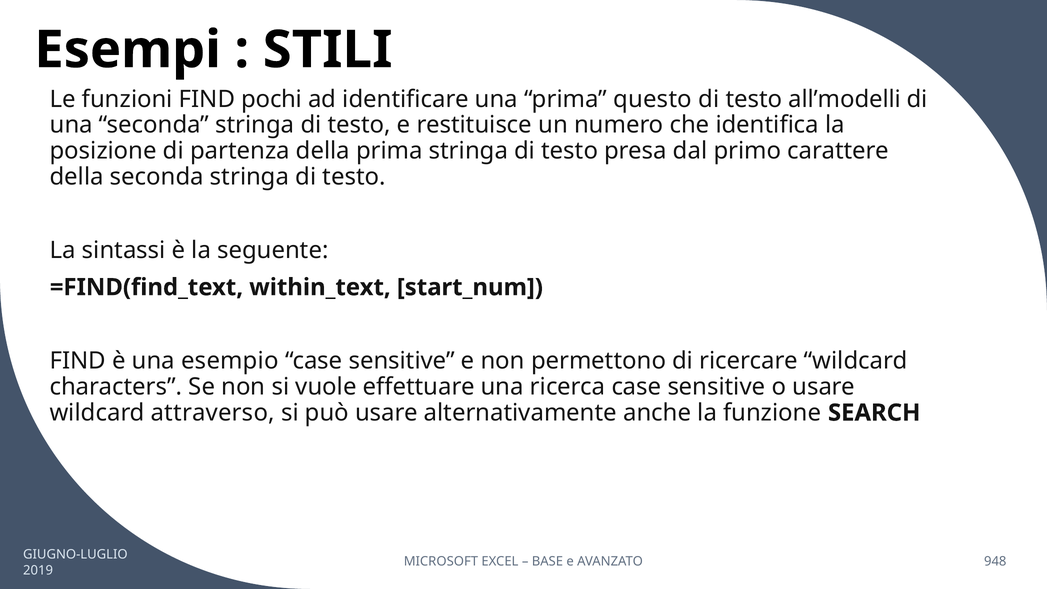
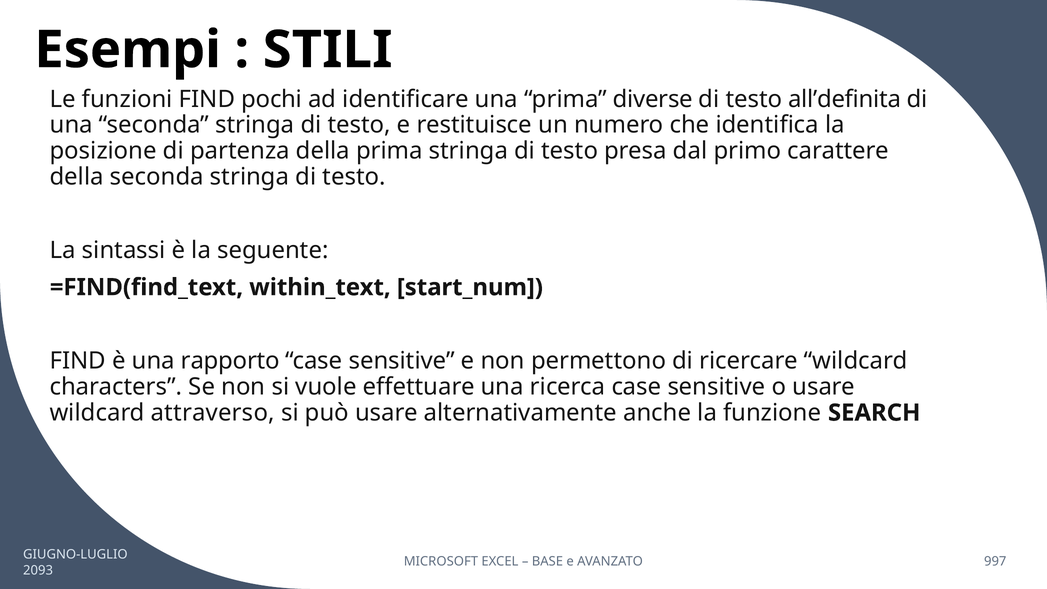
questo: questo -> diverse
all’modelli: all’modelli -> all’definita
esempio: esempio -> rapporto
948: 948 -> 997
2019: 2019 -> 2093
